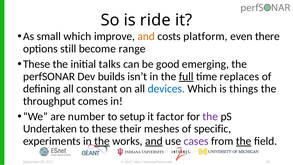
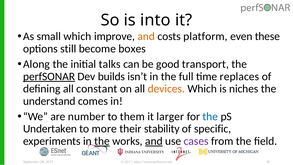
ride: ride -> into
there: there -> these
range: range -> boxes
These at (37, 64): These -> Along
emerging: emerging -> transport
perfSONAR underline: none -> present
full underline: present -> none
devices colour: blue -> orange
things: things -> niches
throughput: throughput -> understand
setup: setup -> them
factor: factor -> larger
the at (210, 116) colour: purple -> blue
to these: these -> more
meshes: meshes -> stability
the at (244, 141) underline: present -> none
